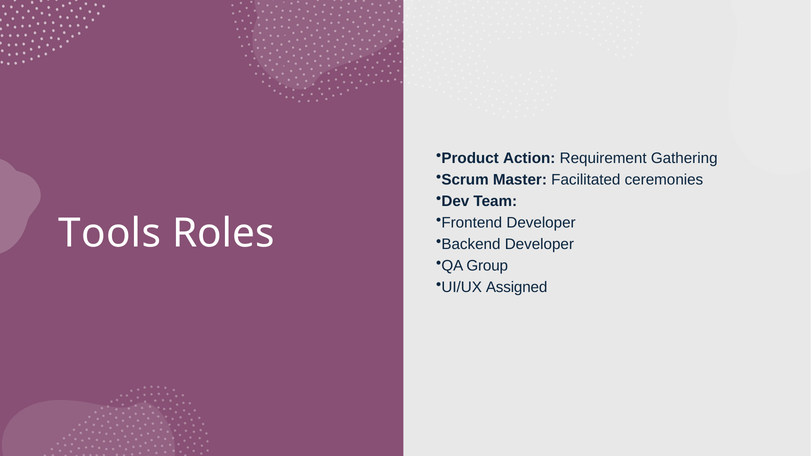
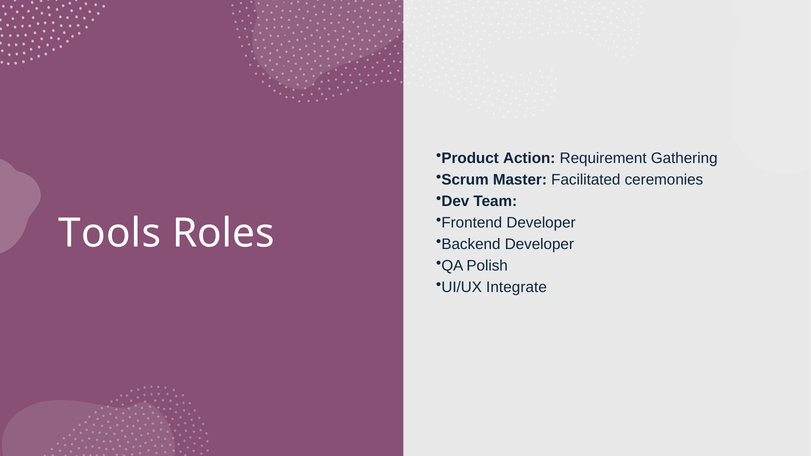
Group: Group -> Polish
Assigned: Assigned -> Integrate
